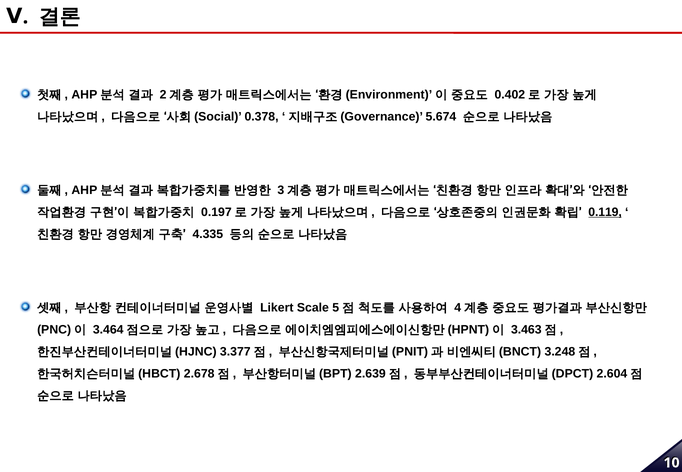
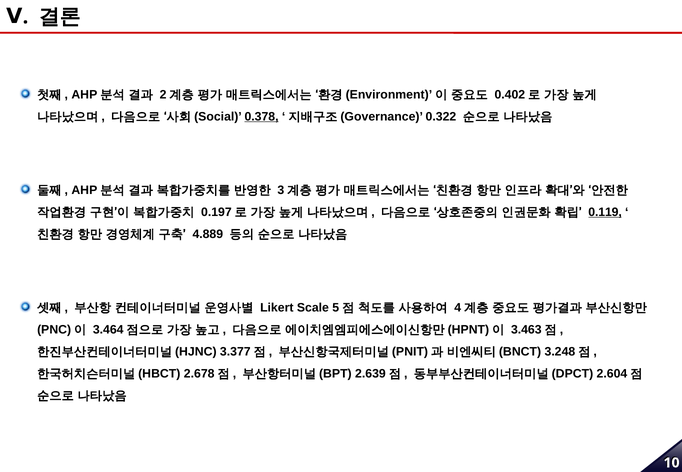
0.378 underline: none -> present
5.674: 5.674 -> 0.322
4.335: 4.335 -> 4.889
